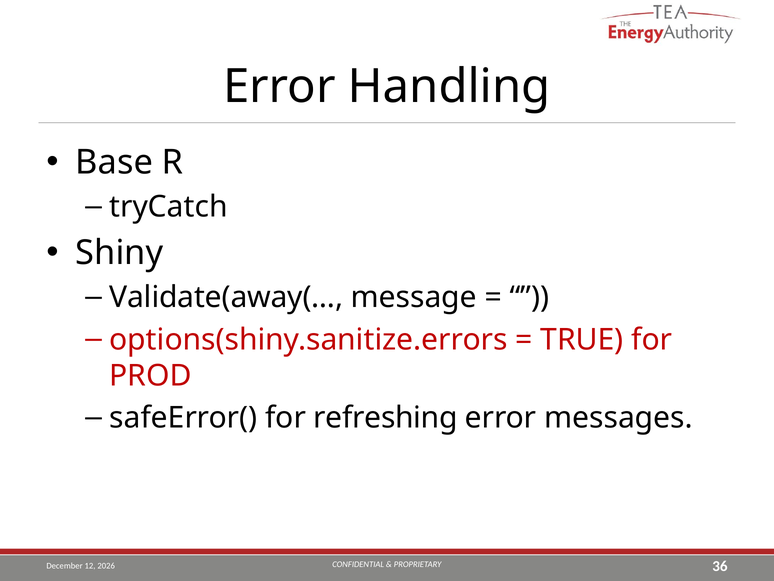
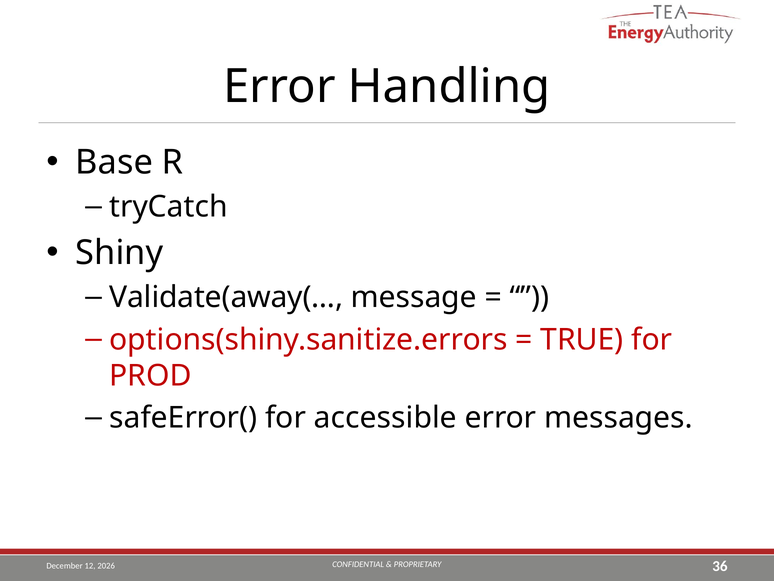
refreshing: refreshing -> accessible
